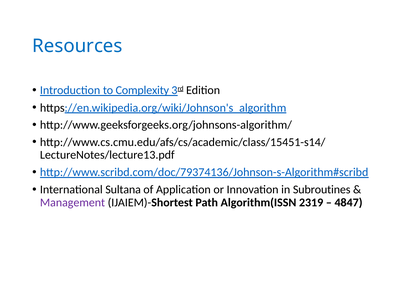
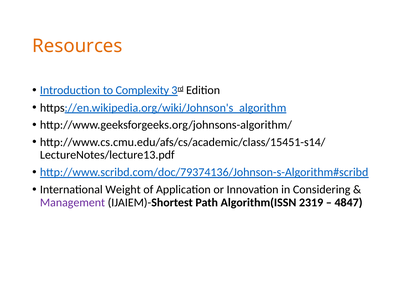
Resources colour: blue -> orange
Sultana: Sultana -> Weight
Subroutines: Subroutines -> Considering
